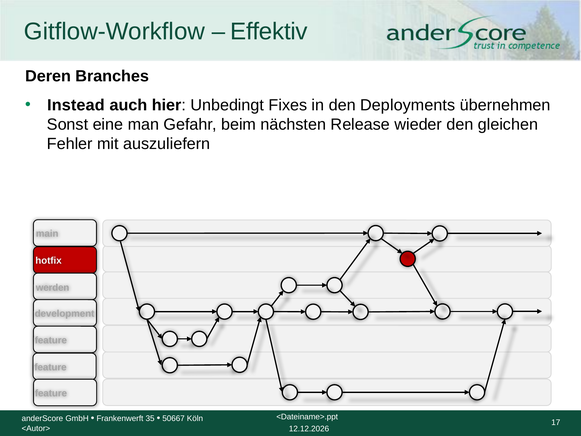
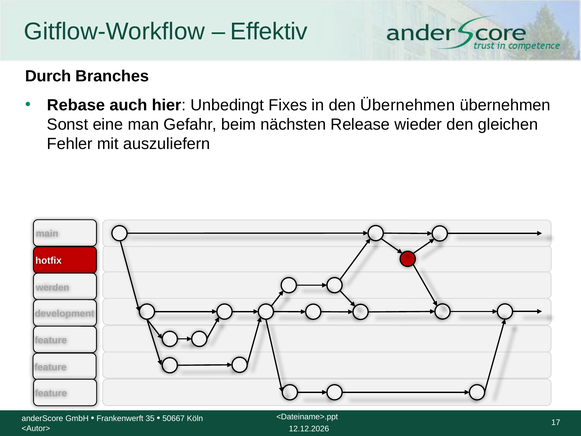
Deren: Deren -> Durch
Instead: Instead -> Rebase
den Deployments: Deployments -> Übernehmen
